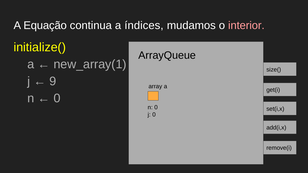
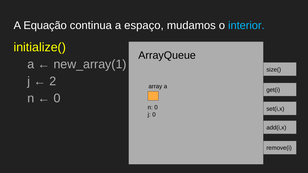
índices: índices -> espaço
interior colour: pink -> light blue
9: 9 -> 2
